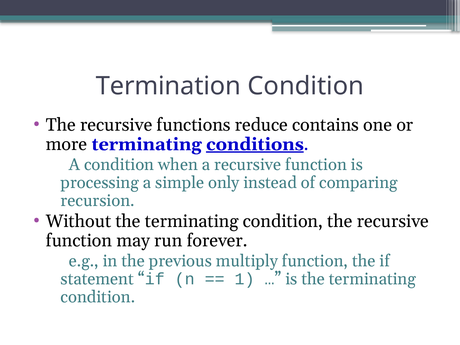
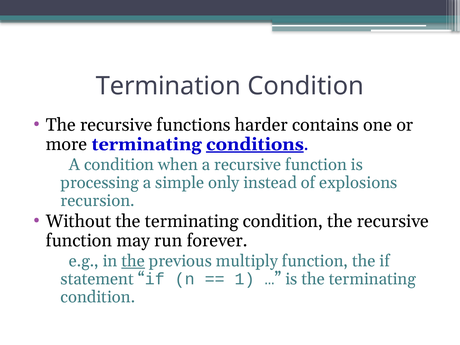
reduce: reduce -> harder
comparing: comparing -> explosions
the at (133, 261) underline: none -> present
